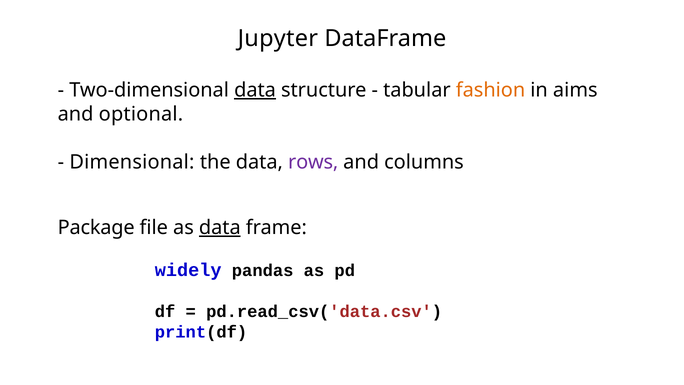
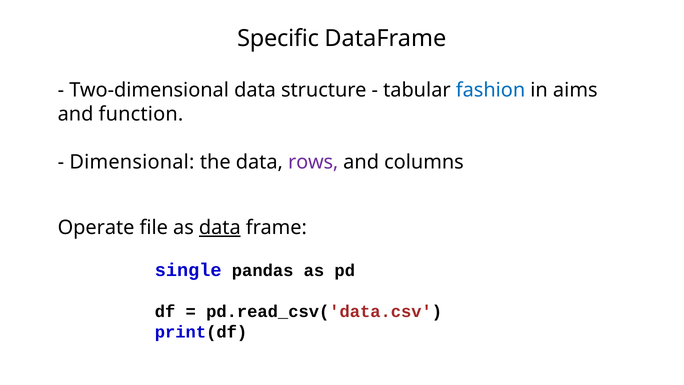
Jupyter: Jupyter -> Specific
data at (255, 90) underline: present -> none
fashion colour: orange -> blue
optional: optional -> function
Package: Package -> Operate
widely: widely -> single
